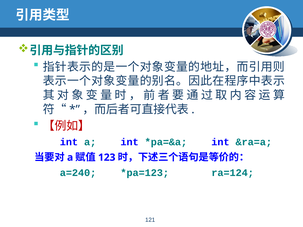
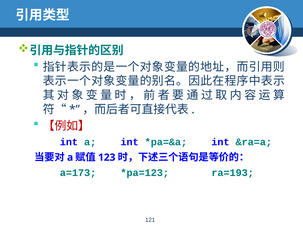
a=240: a=240 -> a=173
ra=124: ra=124 -> ra=193
